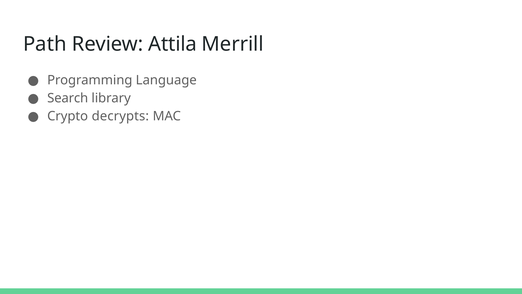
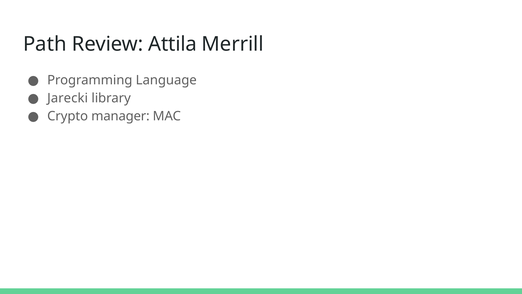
Search: Search -> Jarecki
decrypts: decrypts -> manager
